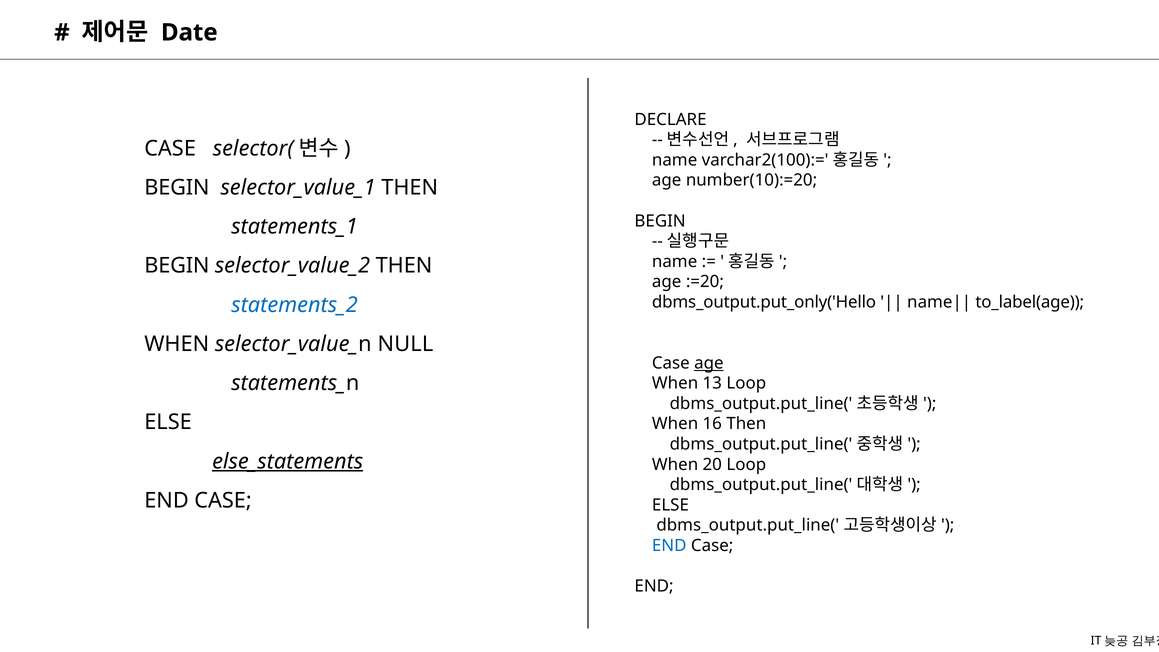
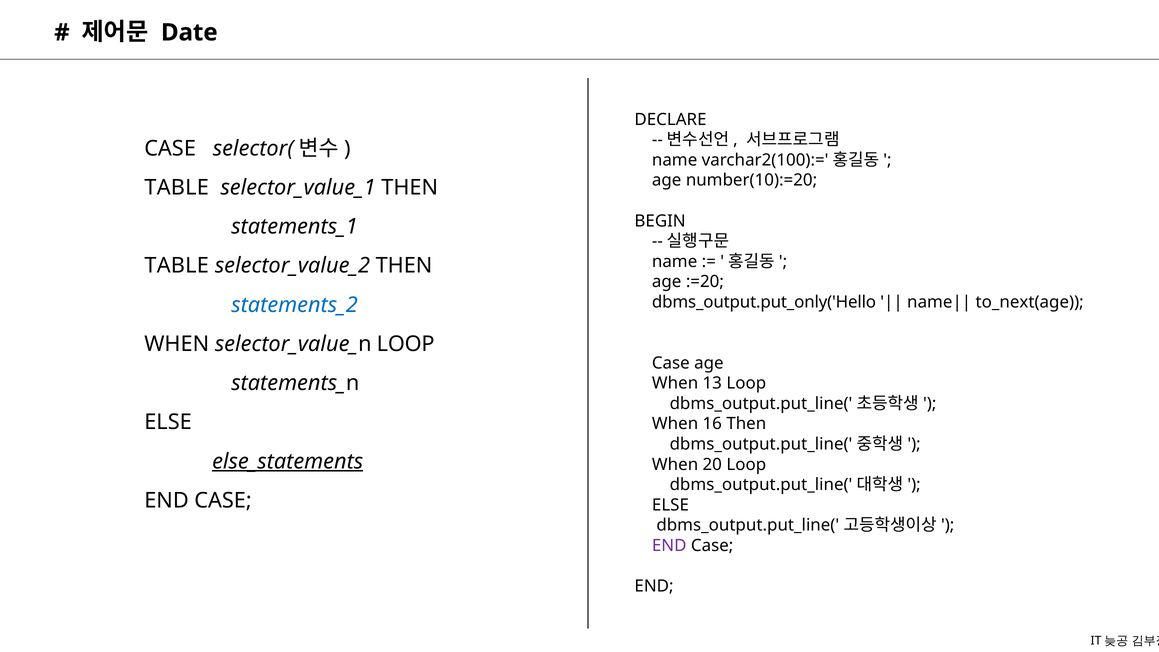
BEGIN at (177, 188): BEGIN -> TABLE
BEGIN at (177, 266): BEGIN -> TABLE
to_label(age: to_label(age -> to_next(age
selector_value_n NULL: NULL -> LOOP
age at (709, 363) underline: present -> none
END at (669, 546) colour: blue -> purple
